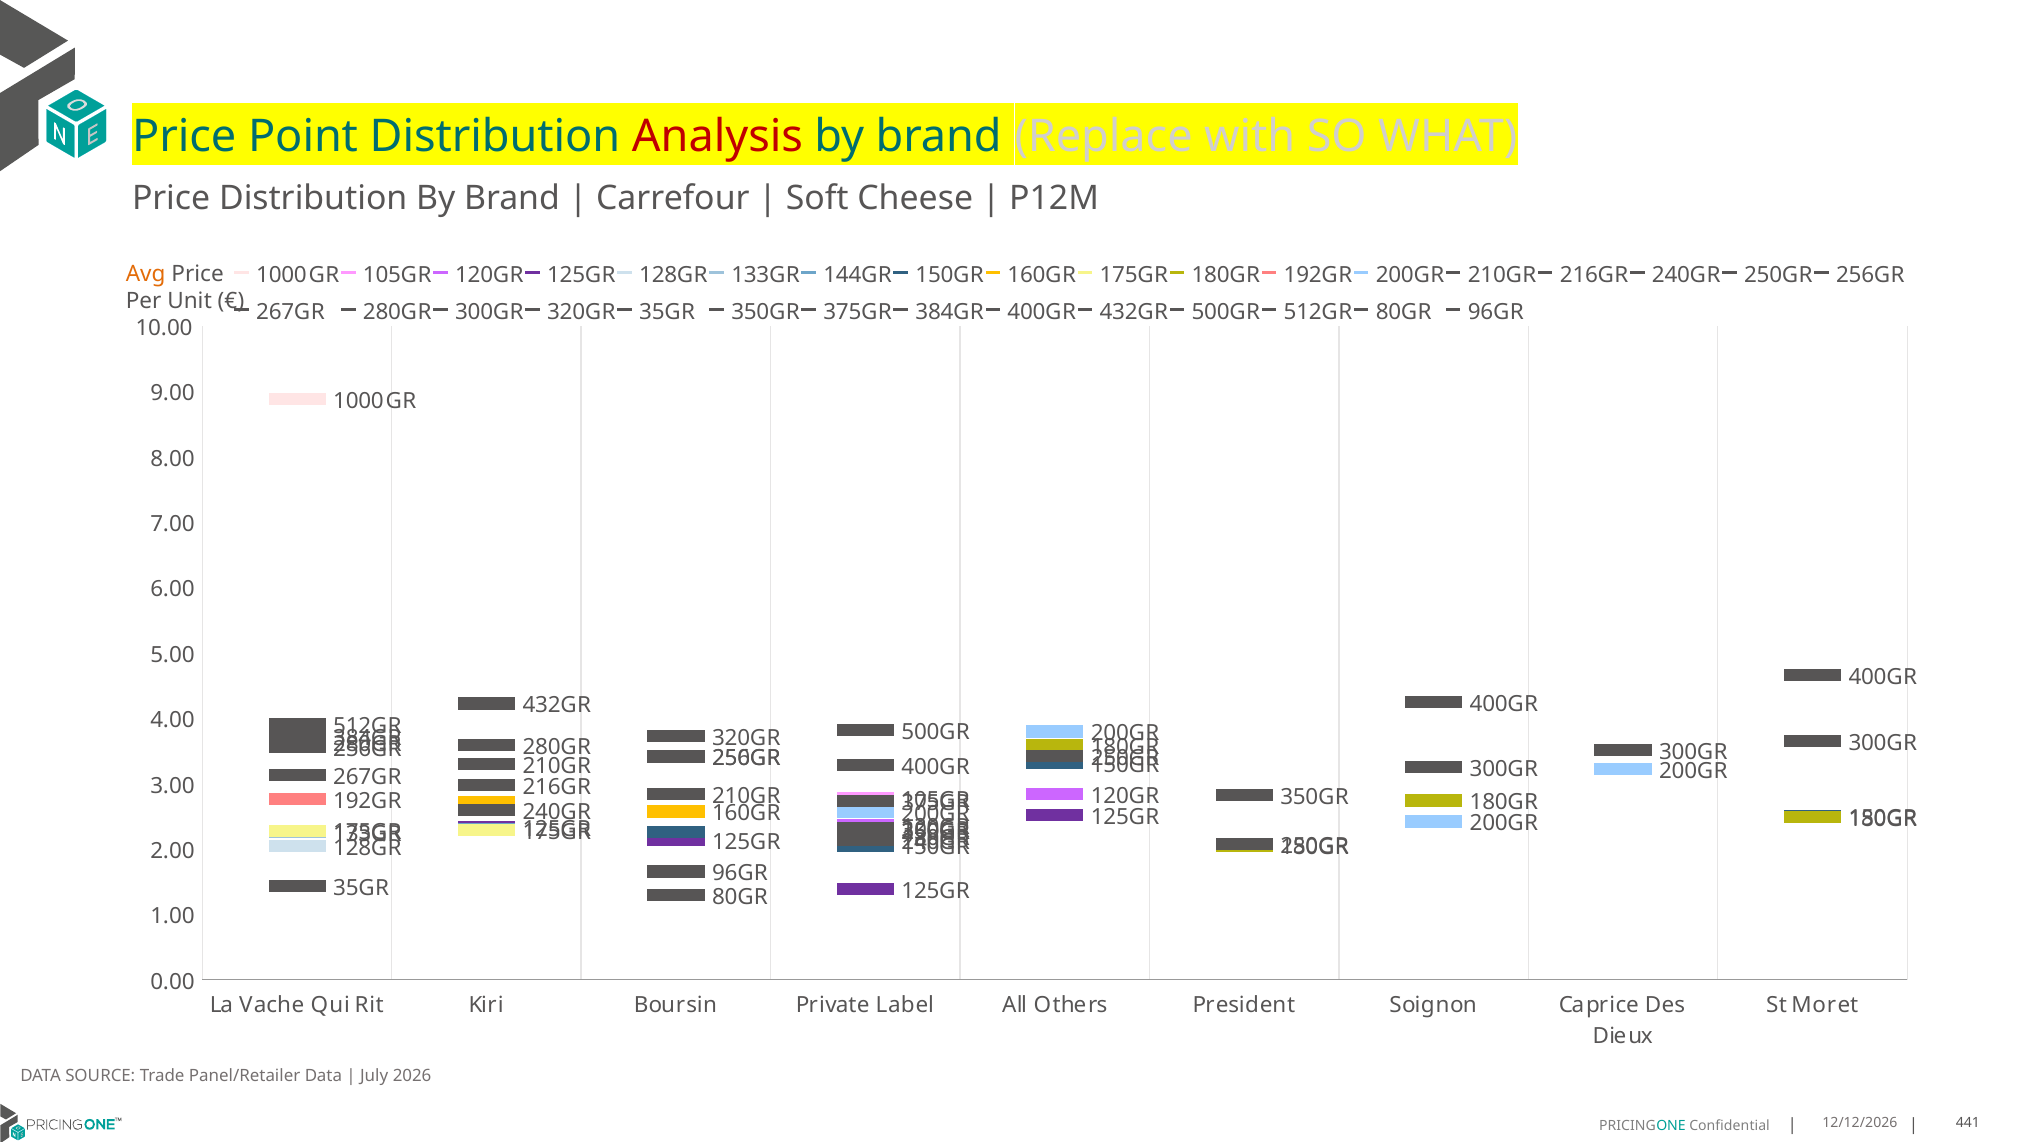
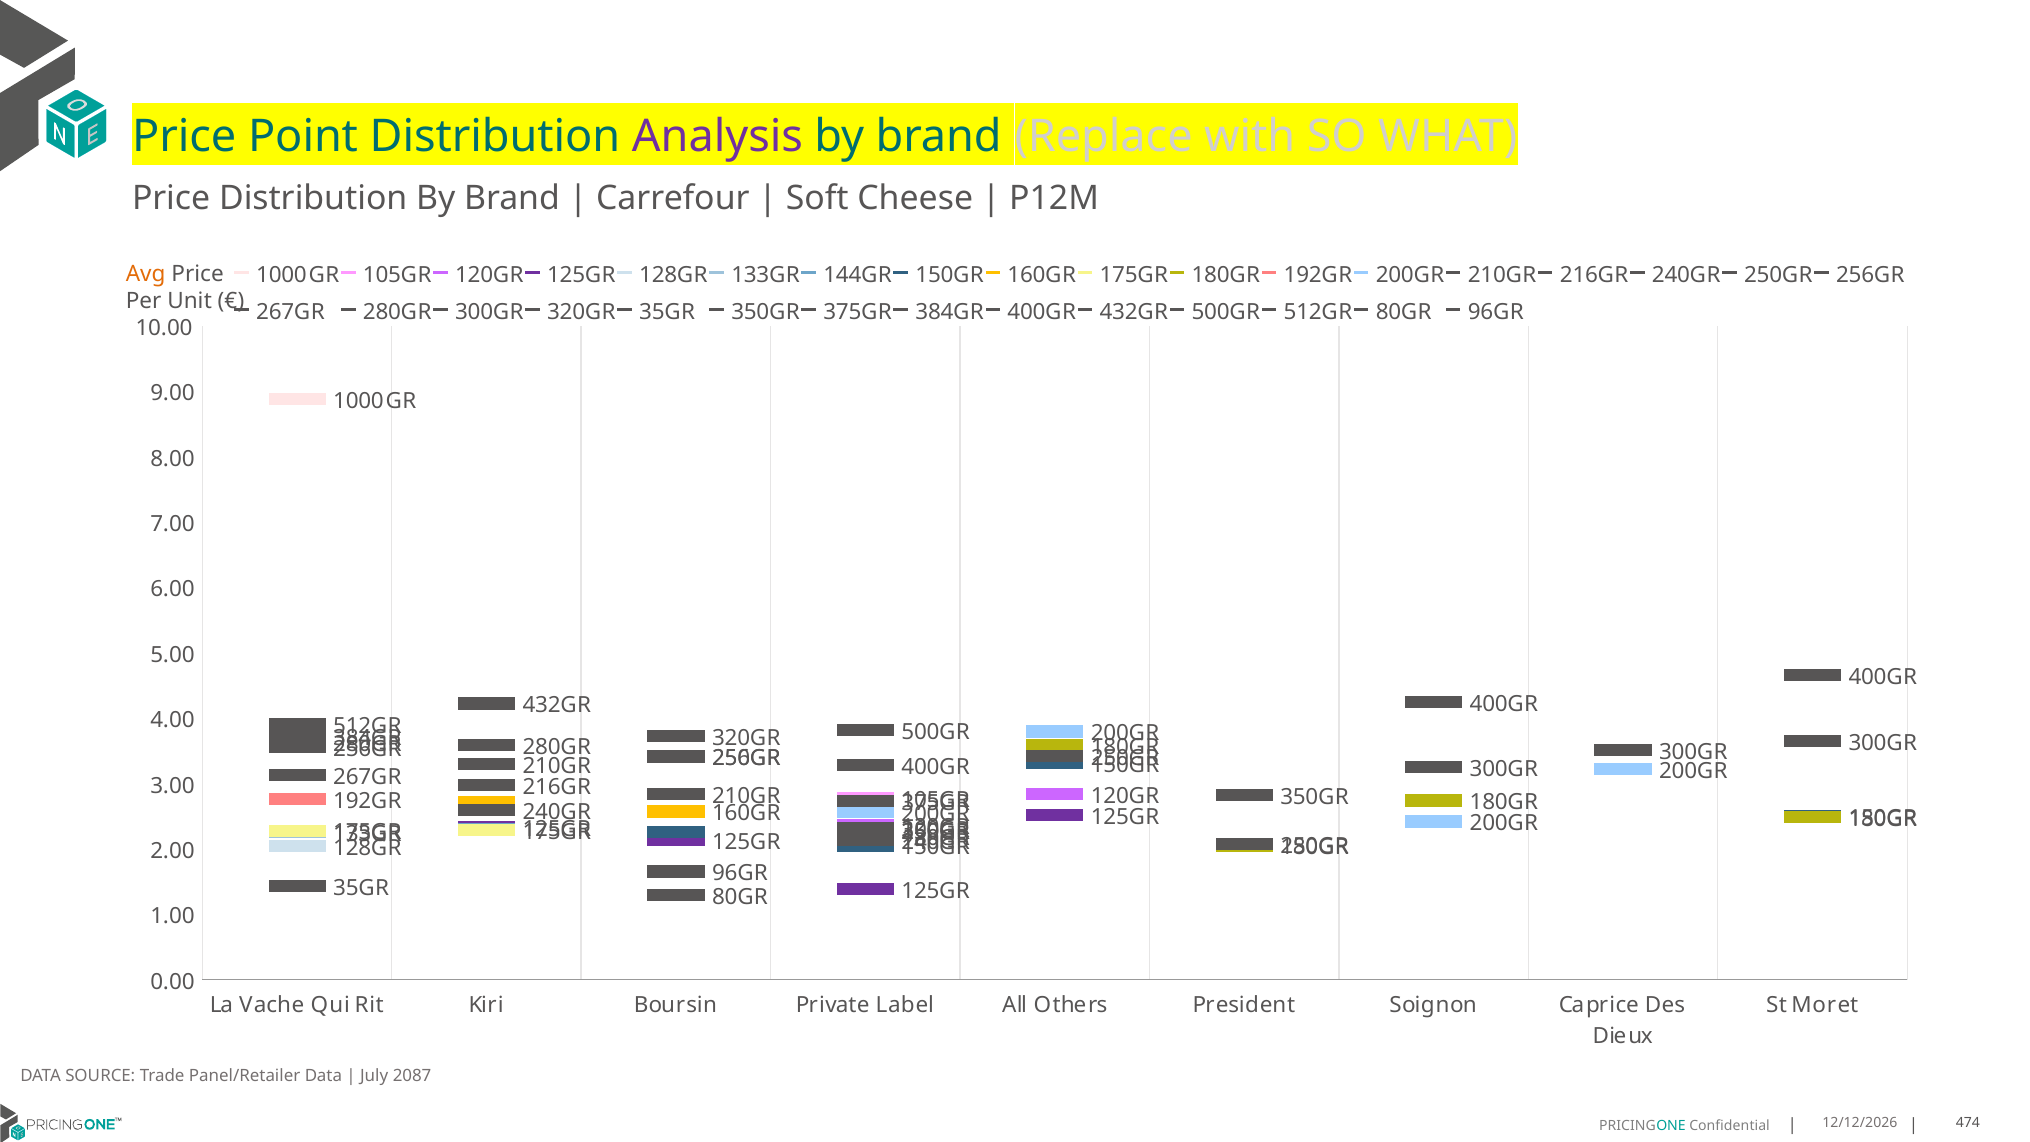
Analysis colour: red -> purple
2026: 2026 -> 2087
441: 441 -> 474
